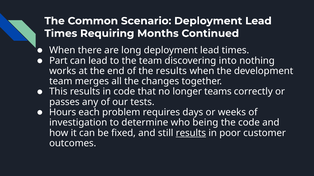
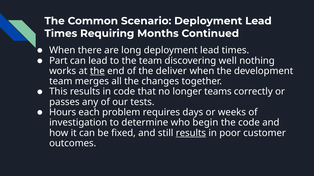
into: into -> well
the at (97, 71) underline: none -> present
the results: results -> deliver
being: being -> begin
